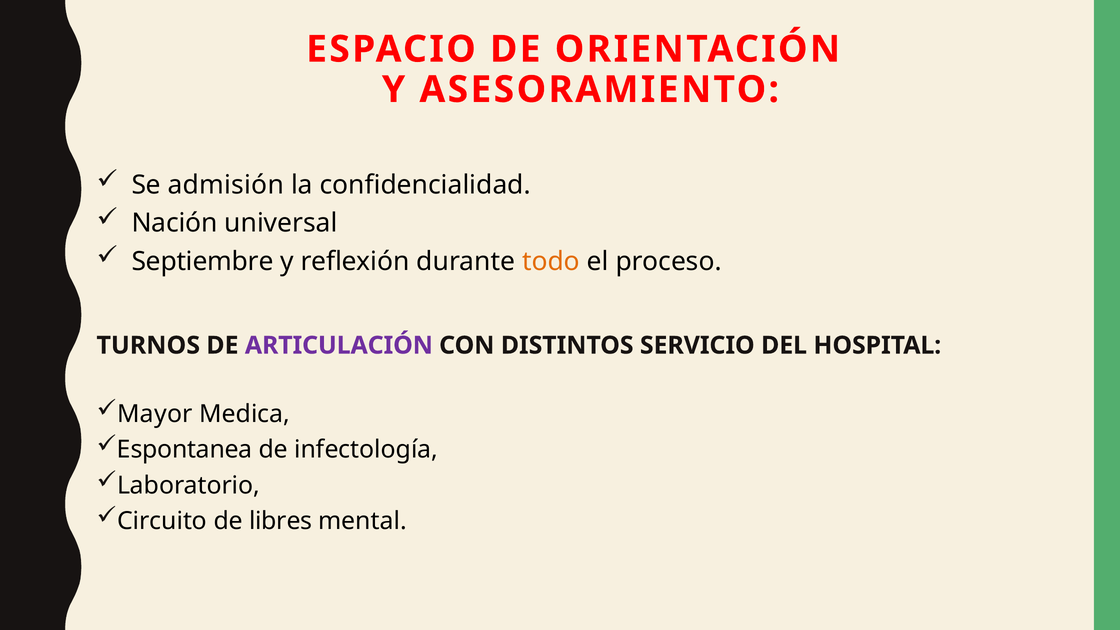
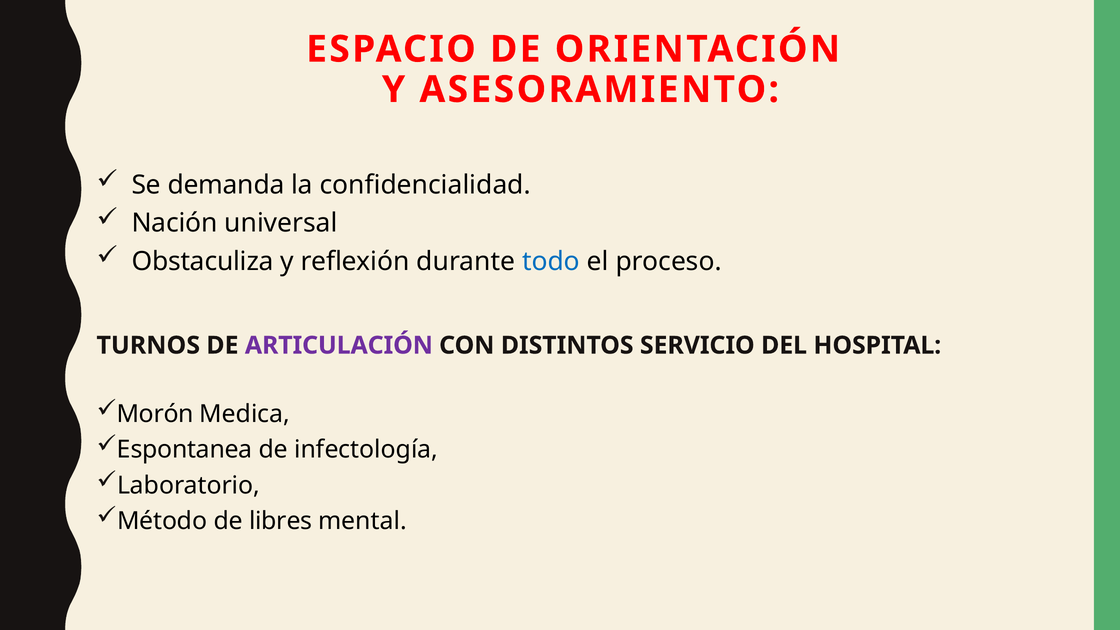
admisión: admisión -> demanda
Septiembre: Septiembre -> Obstaculiza
todo colour: orange -> blue
Mayor: Mayor -> Morón
Circuito: Circuito -> Método
